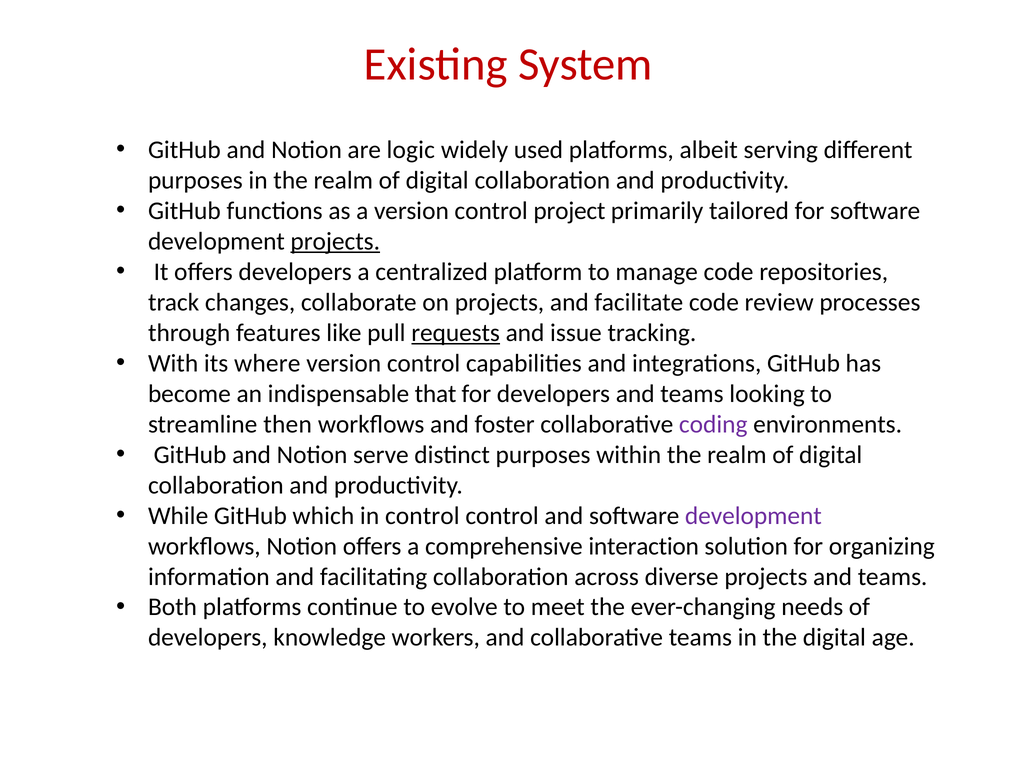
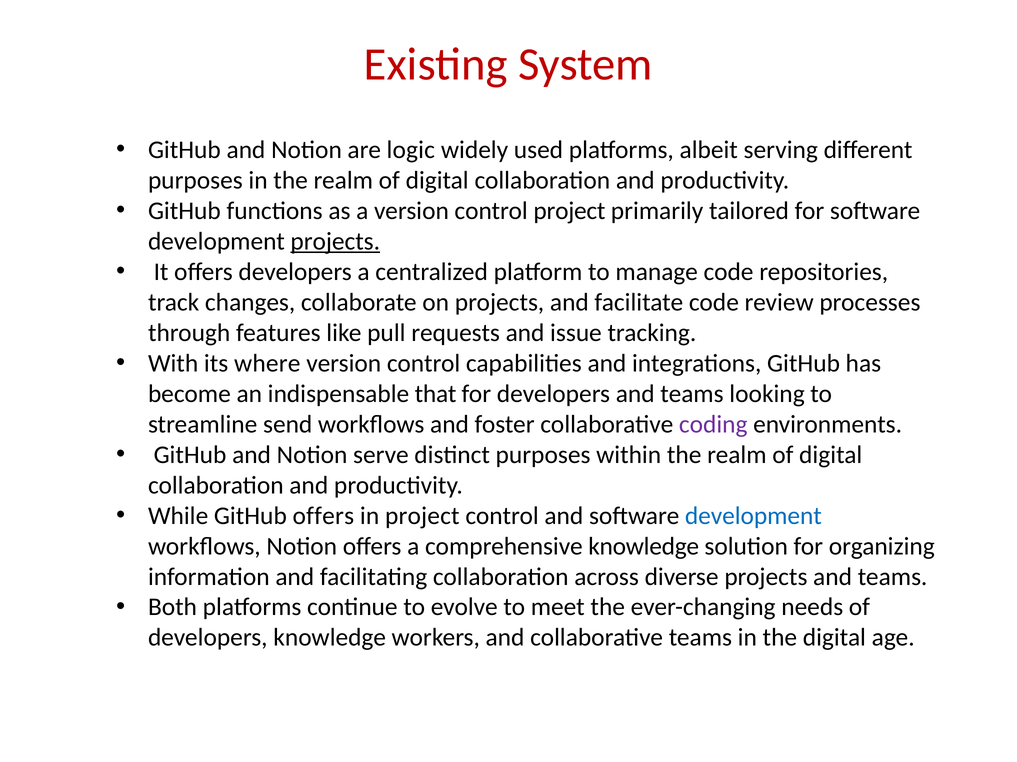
requests underline: present -> none
then: then -> send
GitHub which: which -> offers
in control: control -> project
development at (753, 516) colour: purple -> blue
comprehensive interaction: interaction -> knowledge
